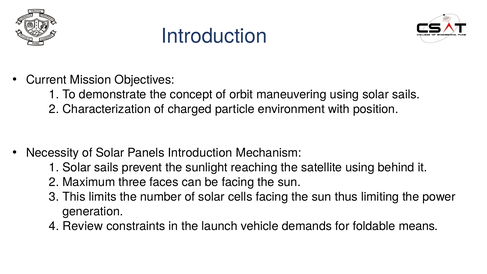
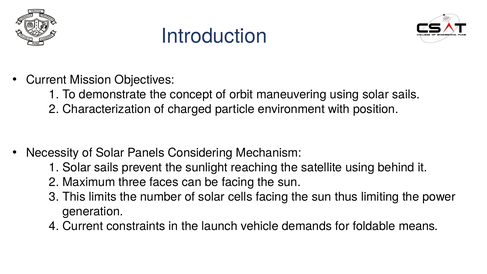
Panels Introduction: Introduction -> Considering
4 Review: Review -> Current
